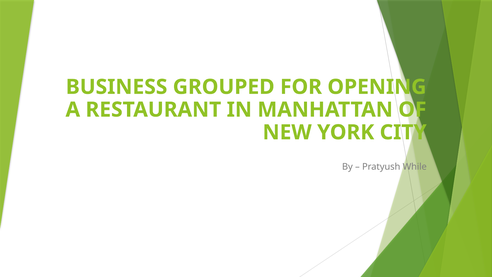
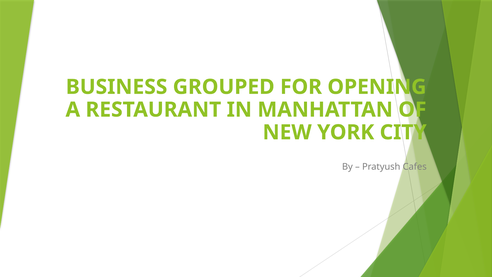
While: While -> Cafes
